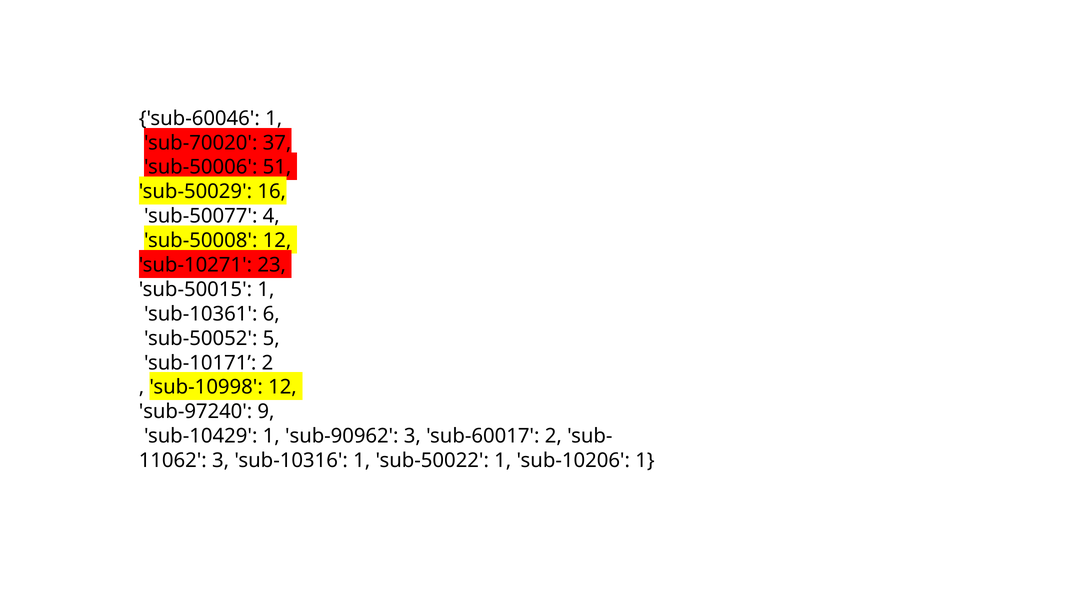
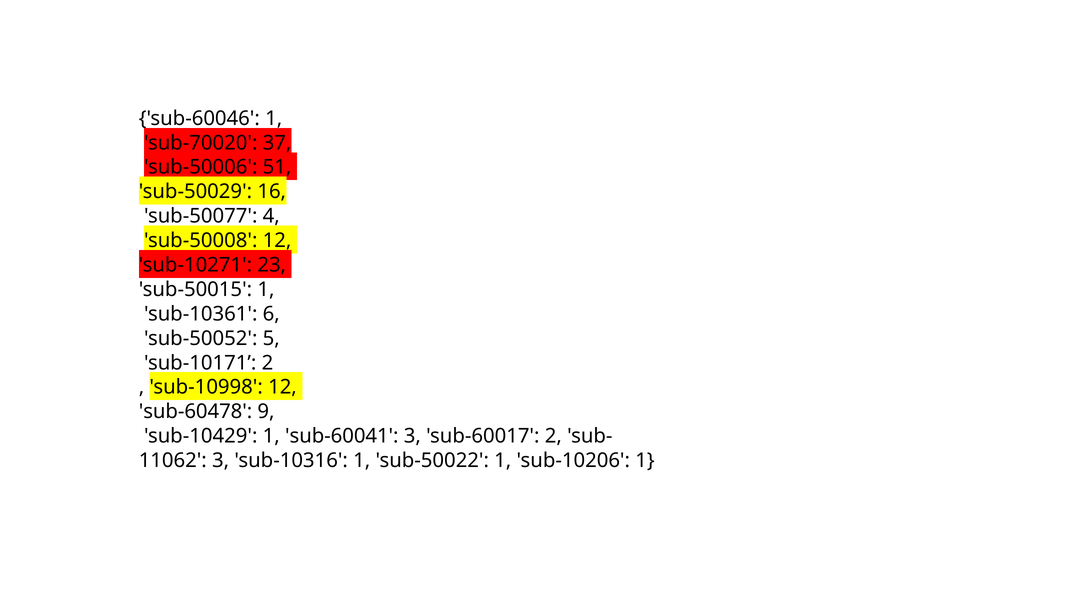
sub-97240: sub-97240 -> sub-60478
sub-90962: sub-90962 -> sub-60041
